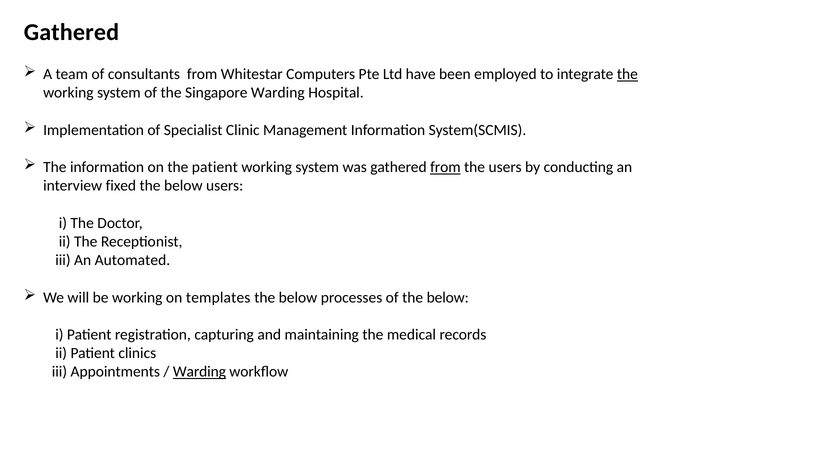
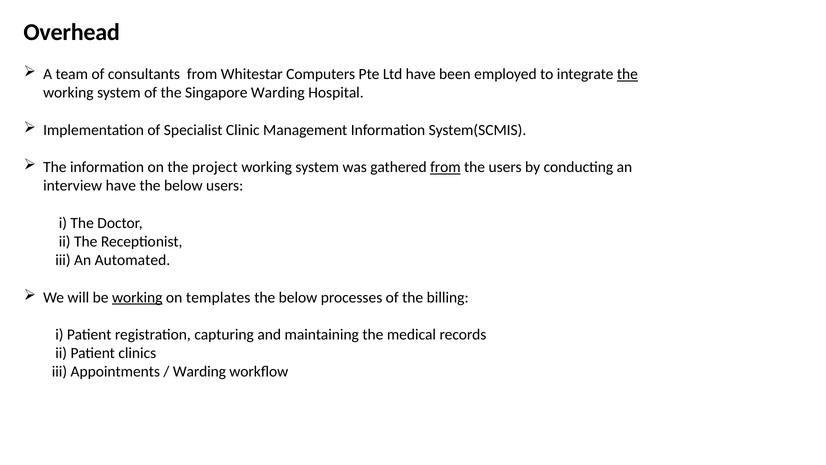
Gathered at (71, 32): Gathered -> Overhead
the patient: patient -> project
interview fixed: fixed -> have
working at (137, 297) underline: none -> present
of the below: below -> billing
Warding at (199, 372) underline: present -> none
